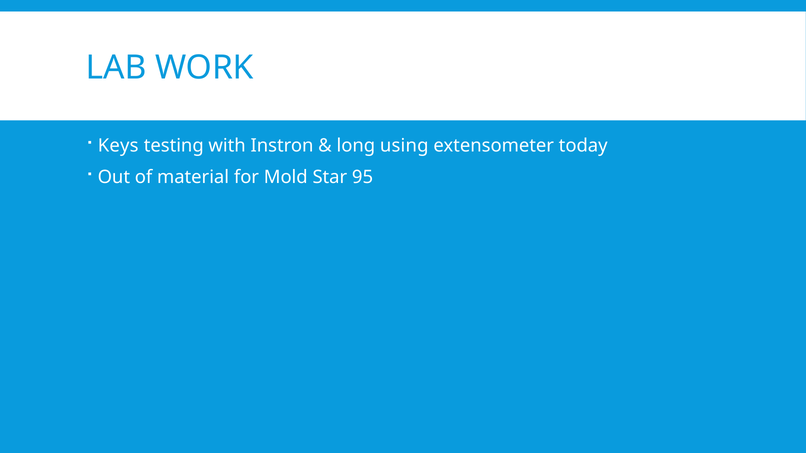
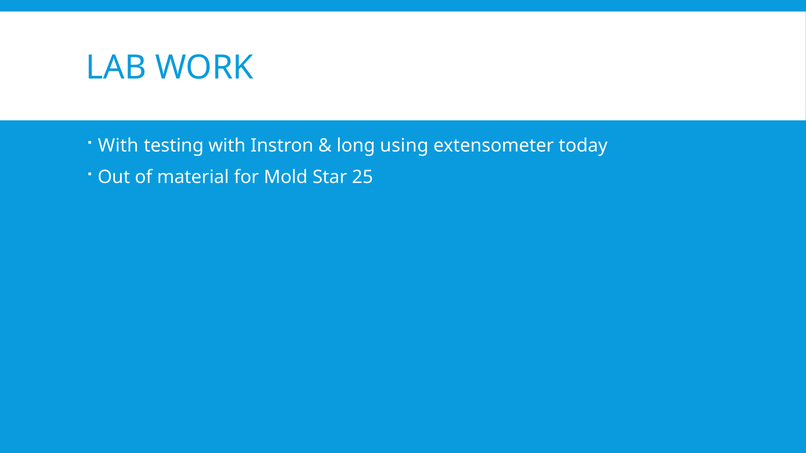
Keys at (118, 146): Keys -> With
95: 95 -> 25
